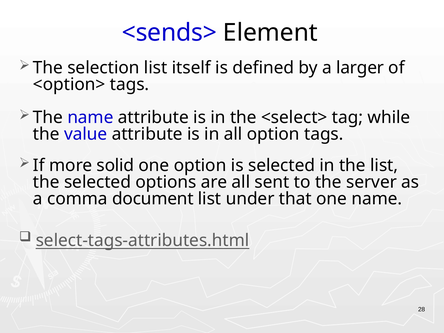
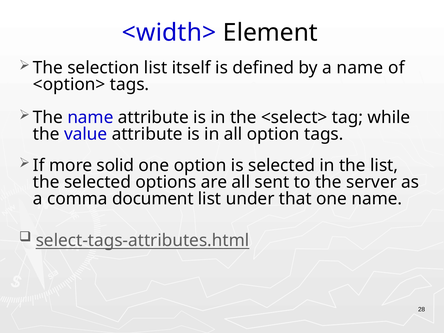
<sends>: <sends> -> <width>
a larger: larger -> name
